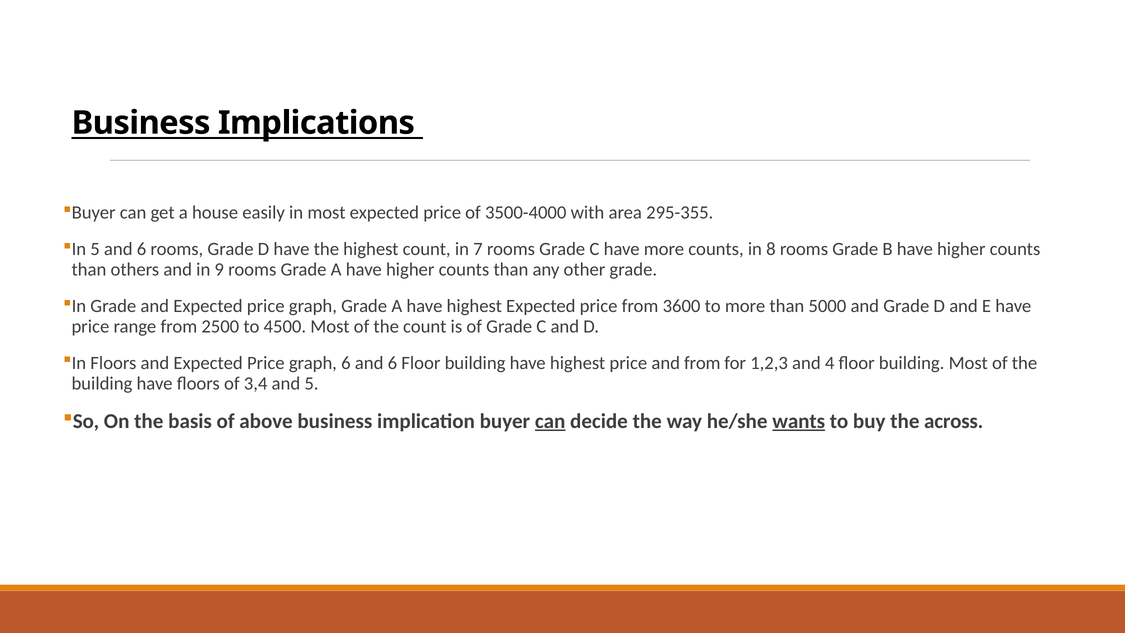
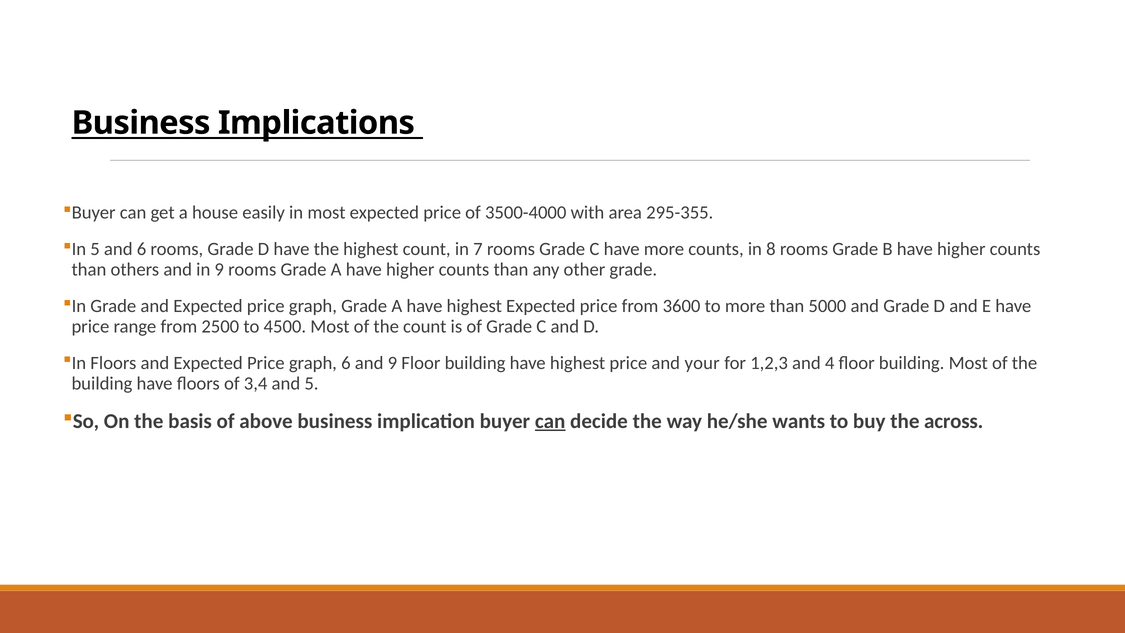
6 and 6: 6 -> 9
and from: from -> your
wants underline: present -> none
